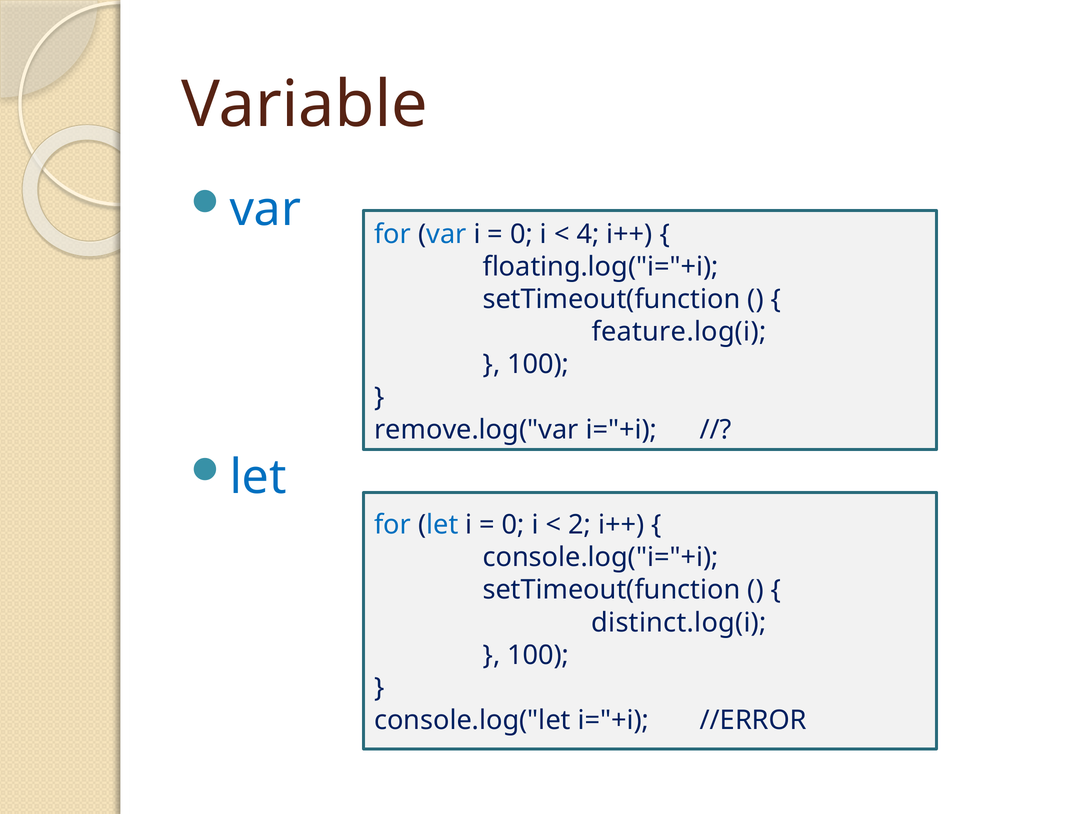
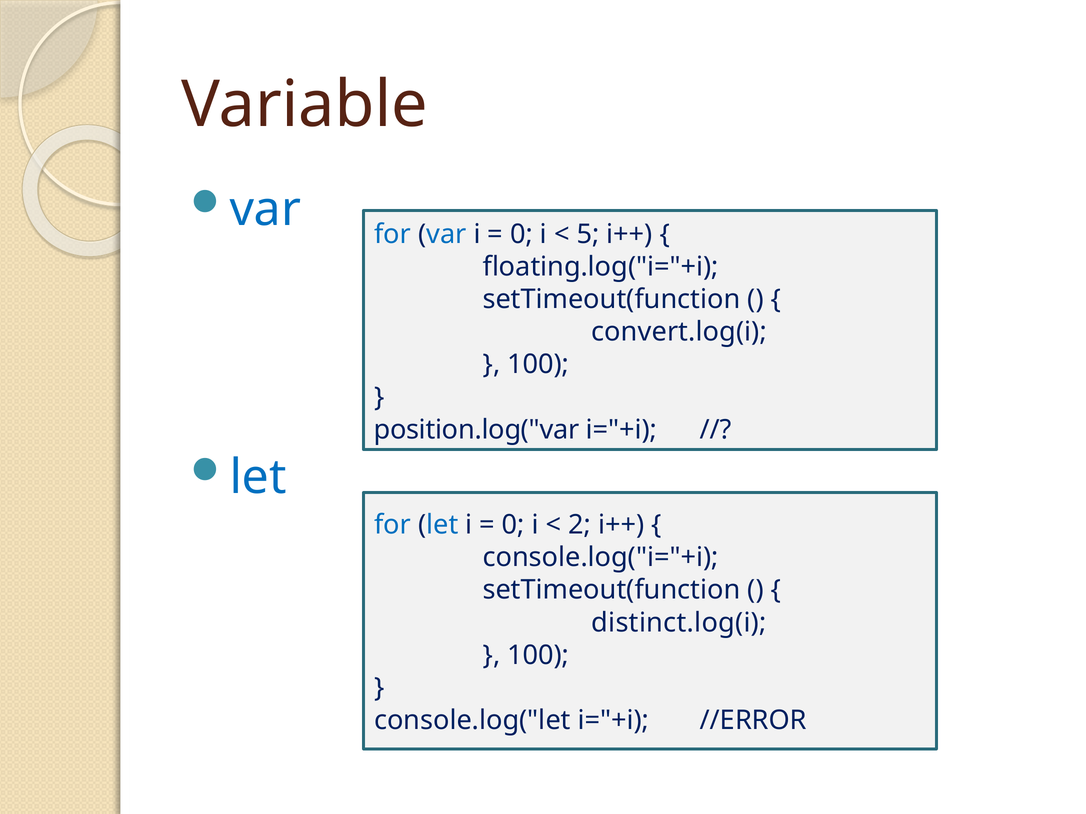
4: 4 -> 5
feature.log(i: feature.log(i -> convert.log(i
remove.log("var: remove.log("var -> position.log("var
